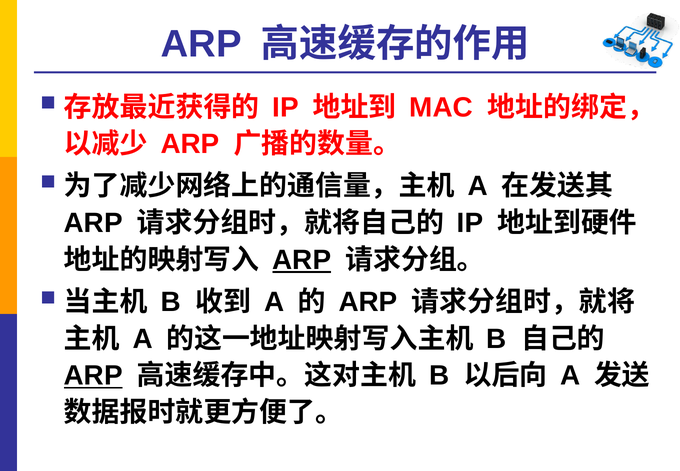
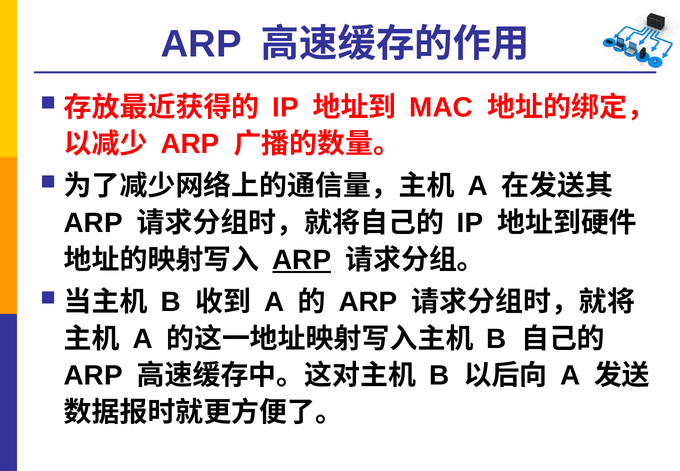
ARP at (93, 376) underline: present -> none
